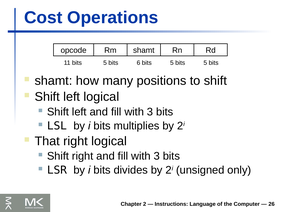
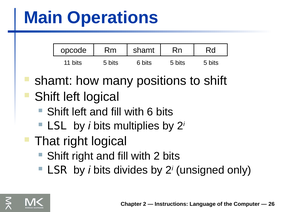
Cost: Cost -> Main
3 at (150, 112): 3 -> 6
3 at (157, 156): 3 -> 2
